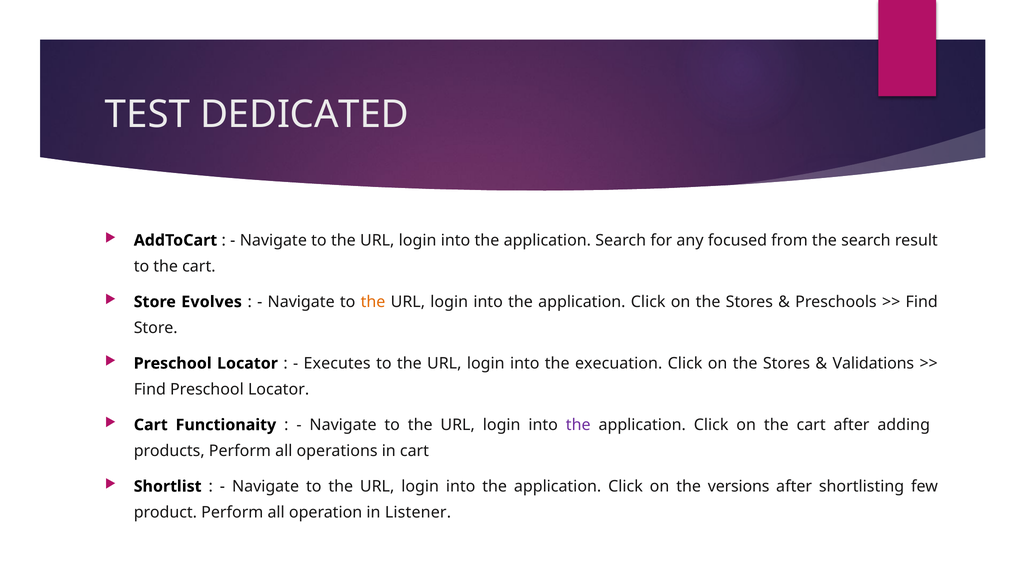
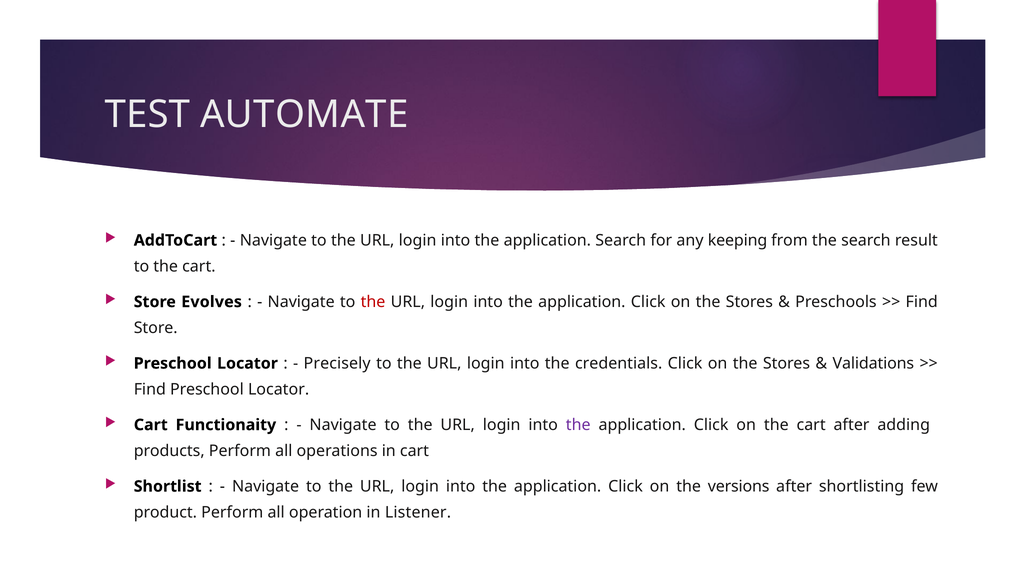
DEDICATED: DEDICATED -> AUTOMATE
focused: focused -> keeping
the at (373, 302) colour: orange -> red
Executes: Executes -> Precisely
execuation: execuation -> credentials
